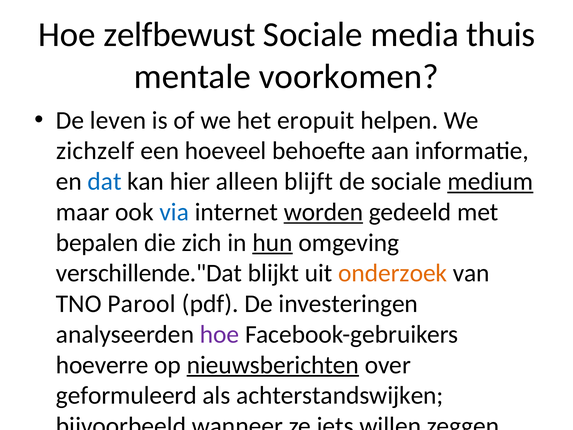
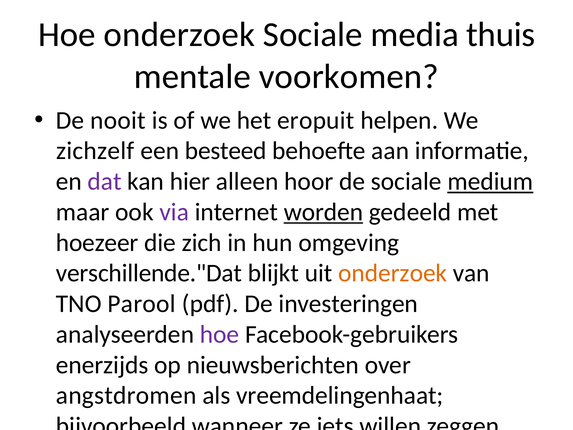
Hoe zelfbewust: zelfbewust -> onderzoek
leven: leven -> nooit
een hoeveel: hoeveel -> besteed
dat colour: blue -> purple
blijft: blijft -> hoor
via colour: blue -> purple
bepalen: bepalen -> hoezeer
hun underline: present -> none
hoeverre: hoeverre -> enerzijds
nieuwsberichten underline: present -> none
geformuleerd: geformuleerd -> angstdromen
achterstandswijken: achterstandswijken -> vreemdelingenhaat
